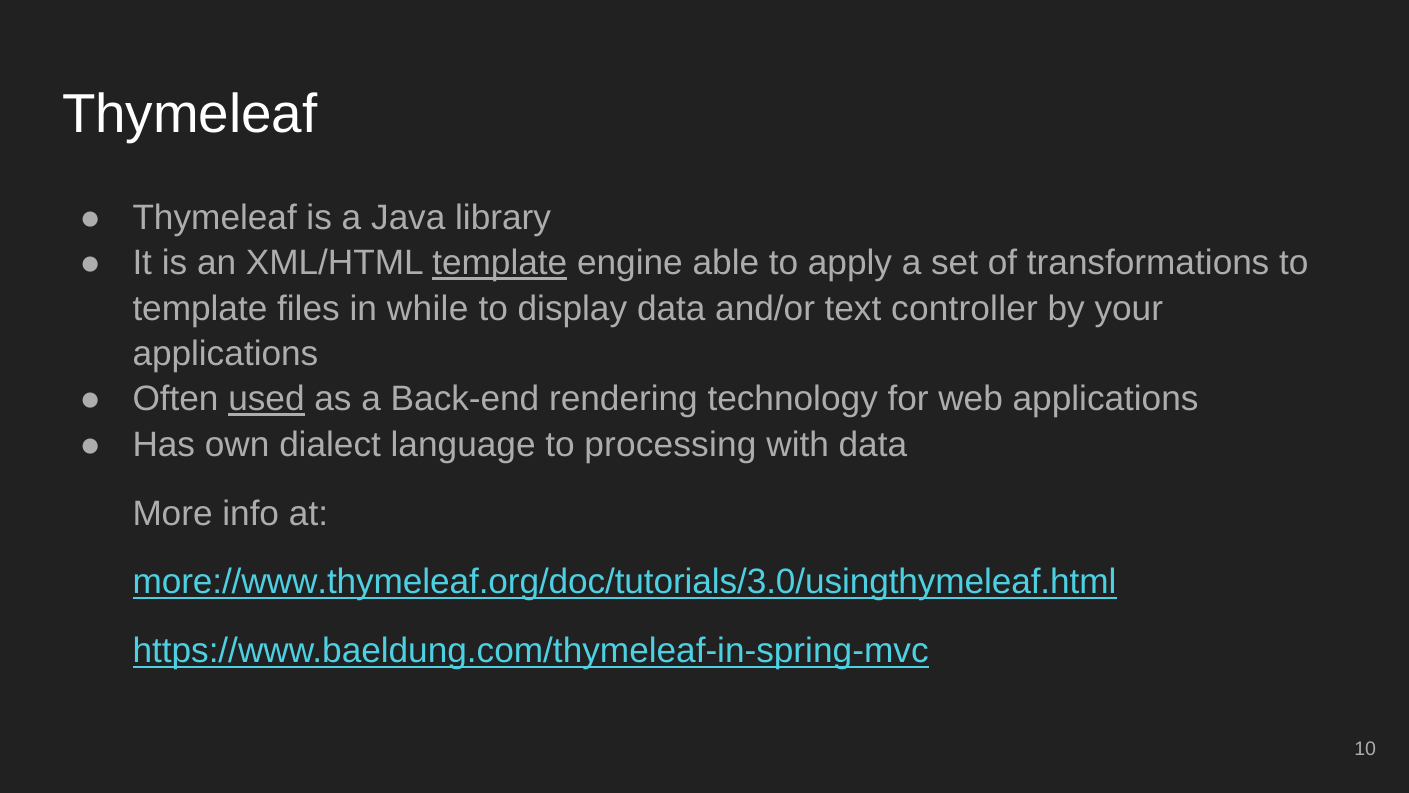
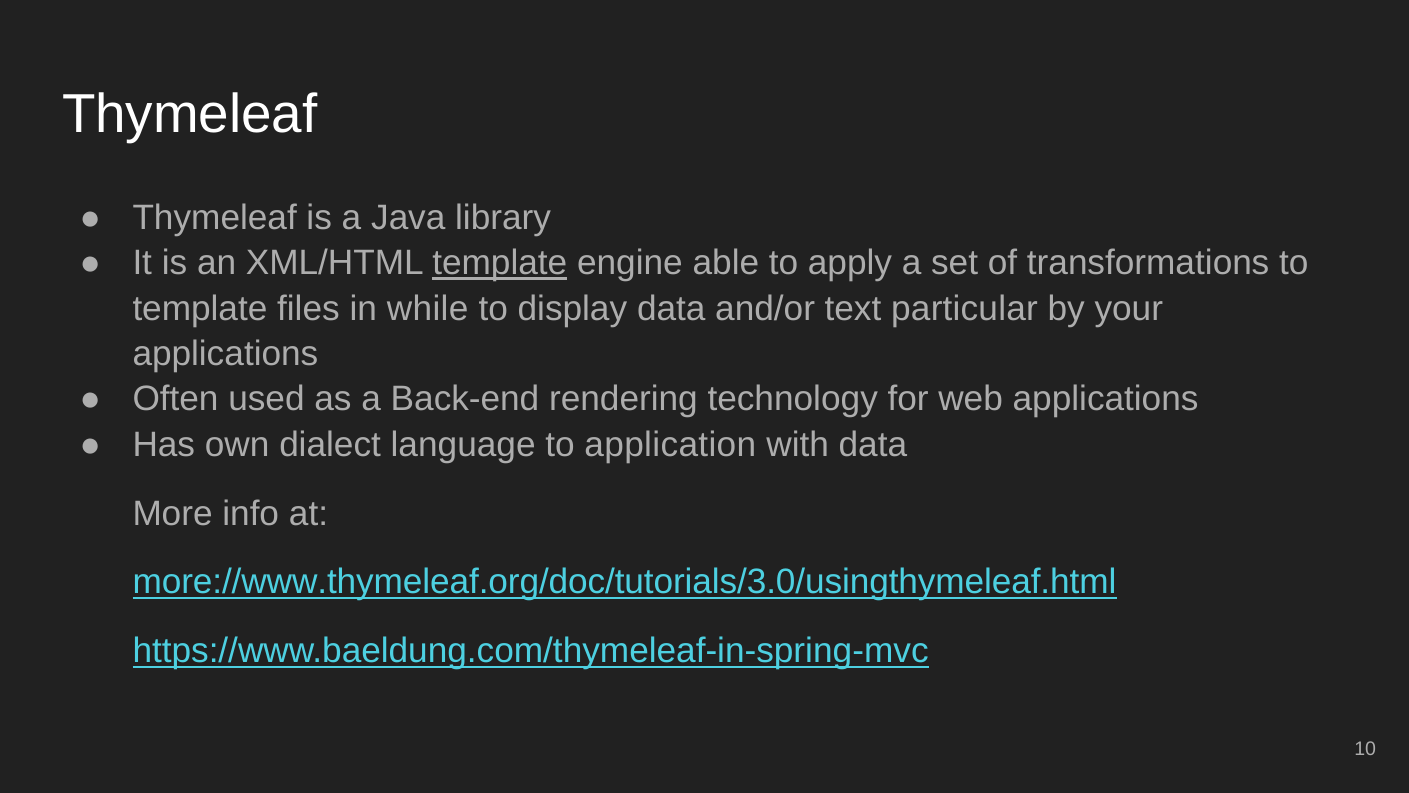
controller: controller -> particular
used underline: present -> none
processing: processing -> application
